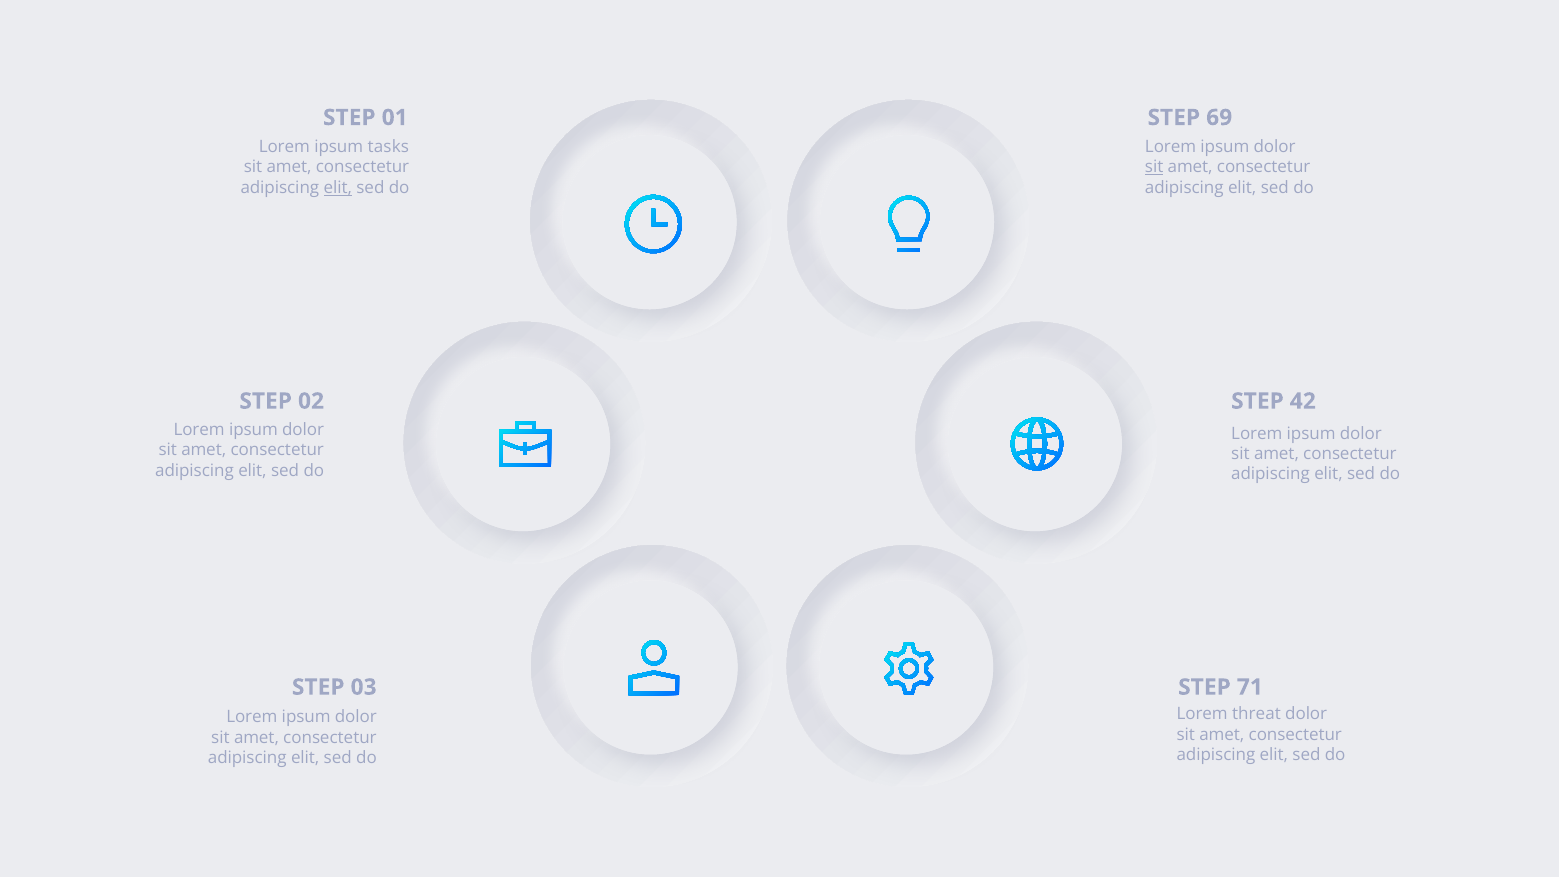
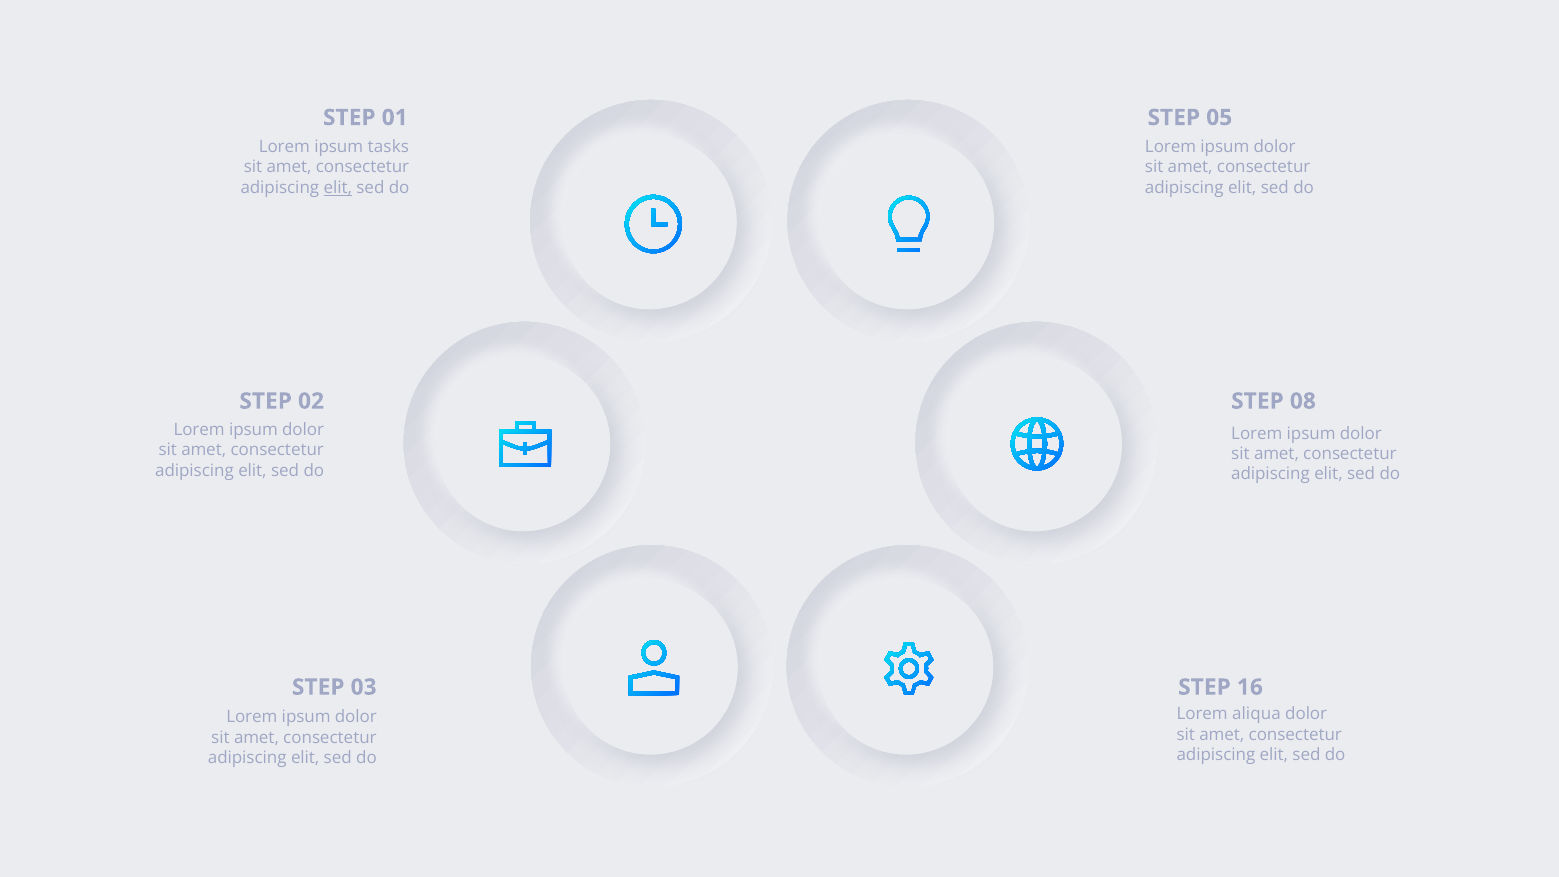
69: 69 -> 05
sit at (1154, 167) underline: present -> none
42: 42 -> 08
71: 71 -> 16
threat: threat -> aliqua
